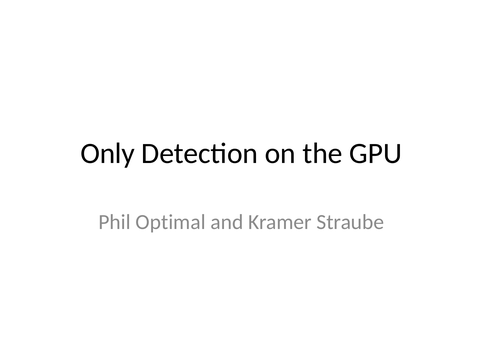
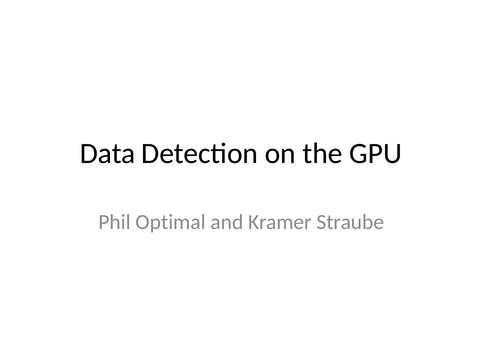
Only: Only -> Data
